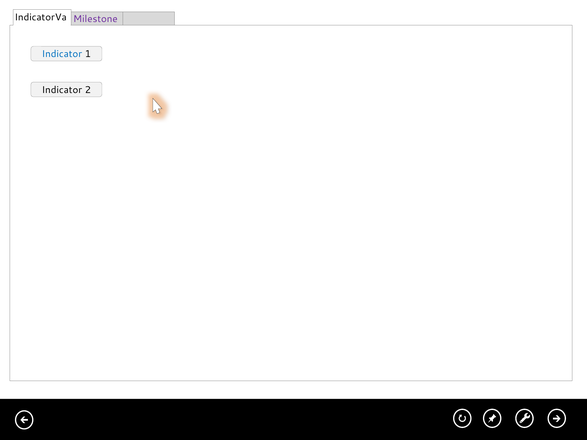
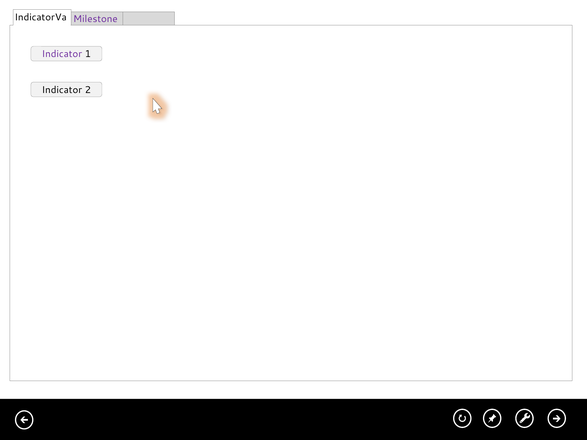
Indicator at (62, 54) colour: blue -> purple
